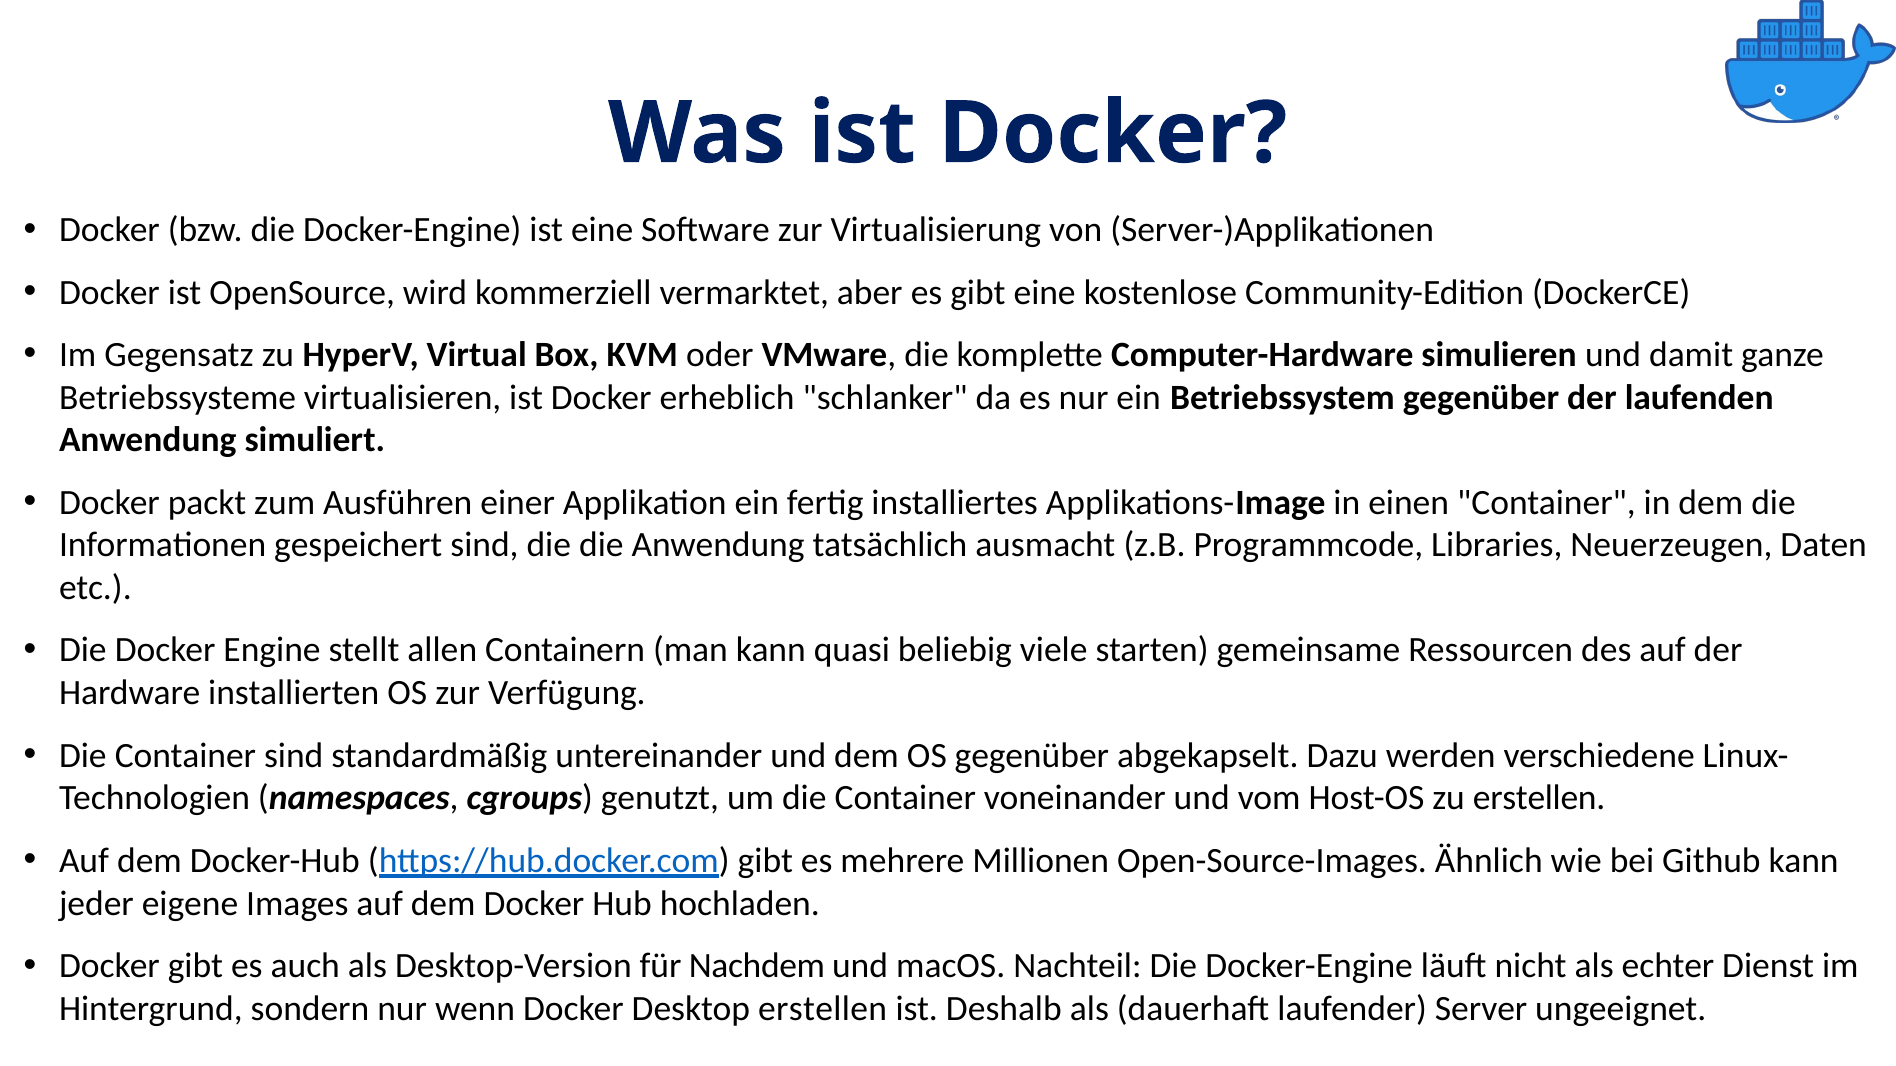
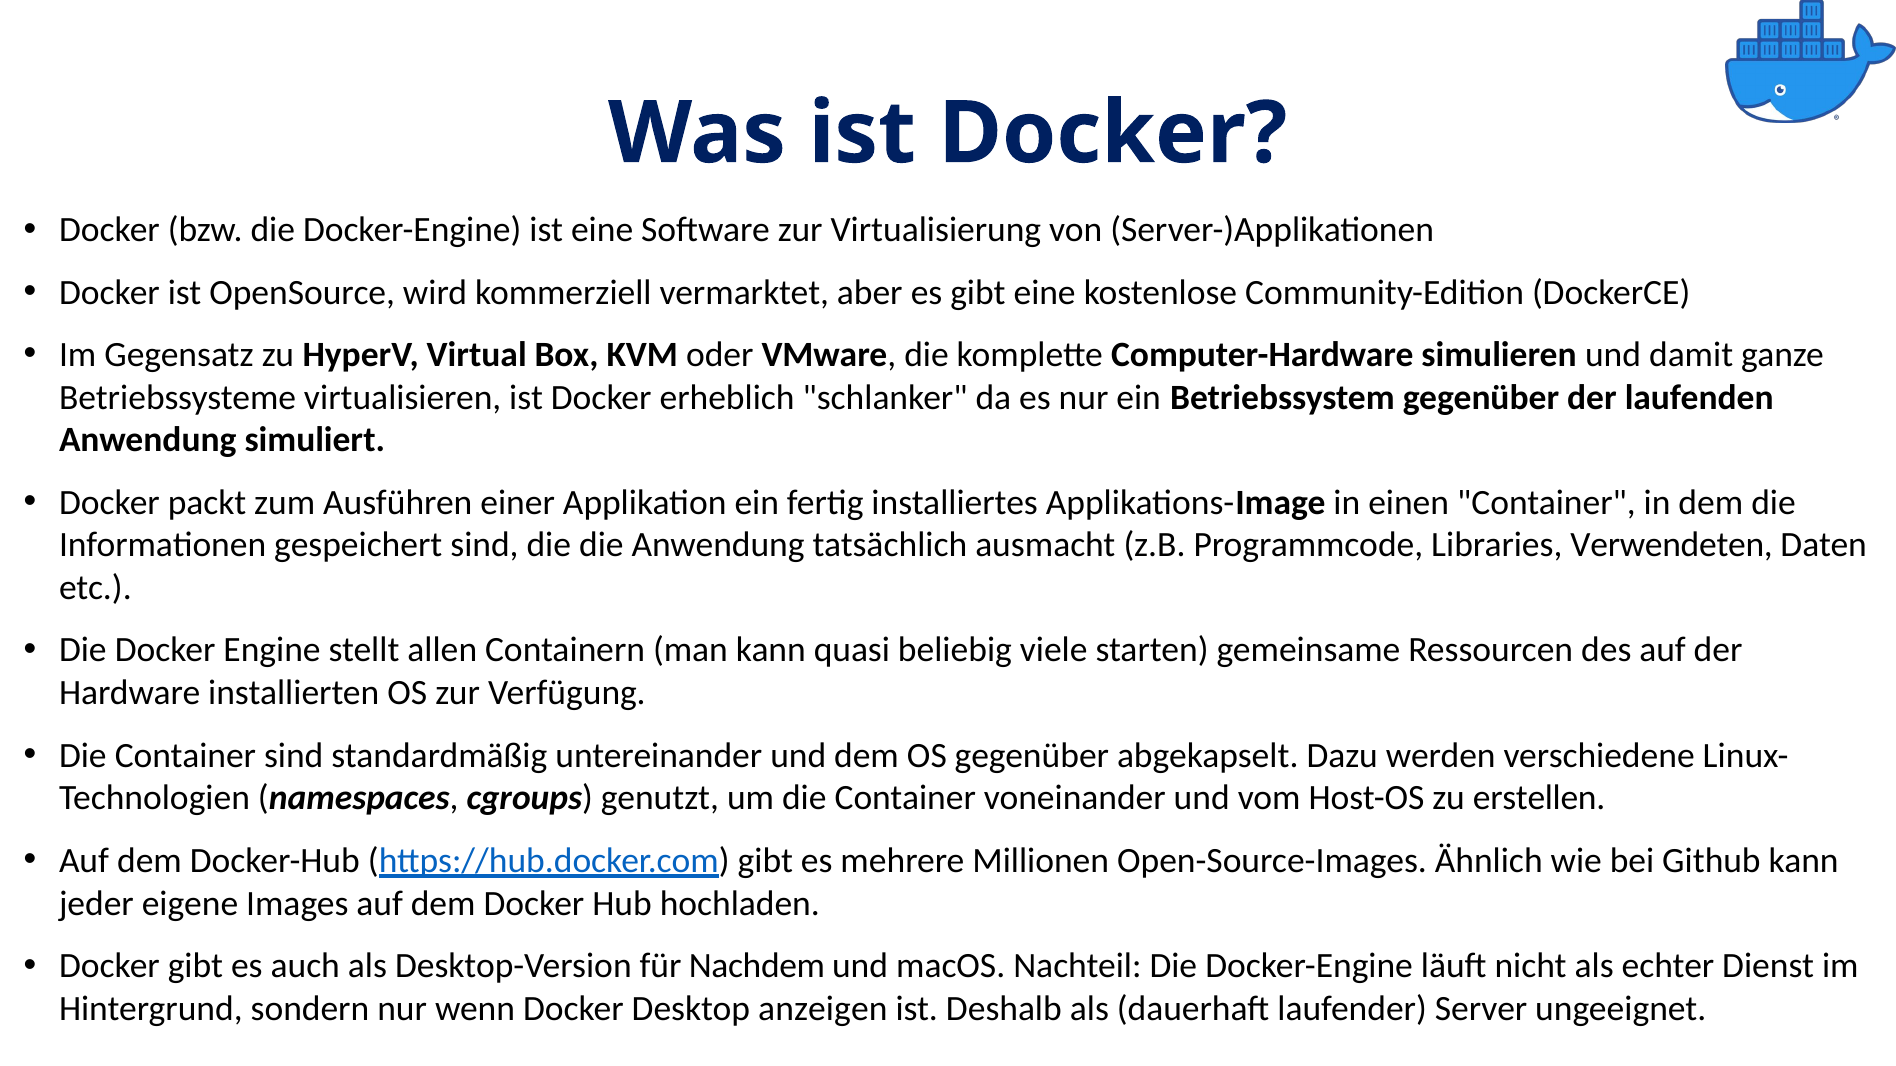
Neuerzeugen: Neuerzeugen -> Verwendeten
Desktop erstellen: erstellen -> anzeigen
